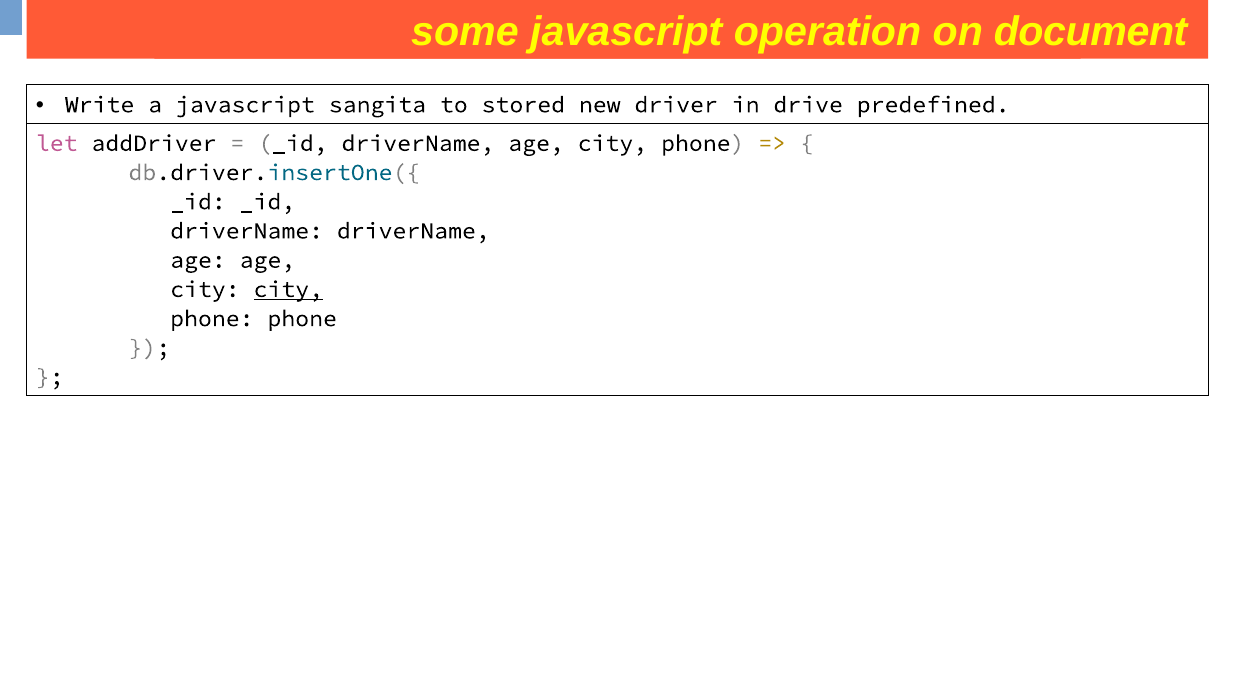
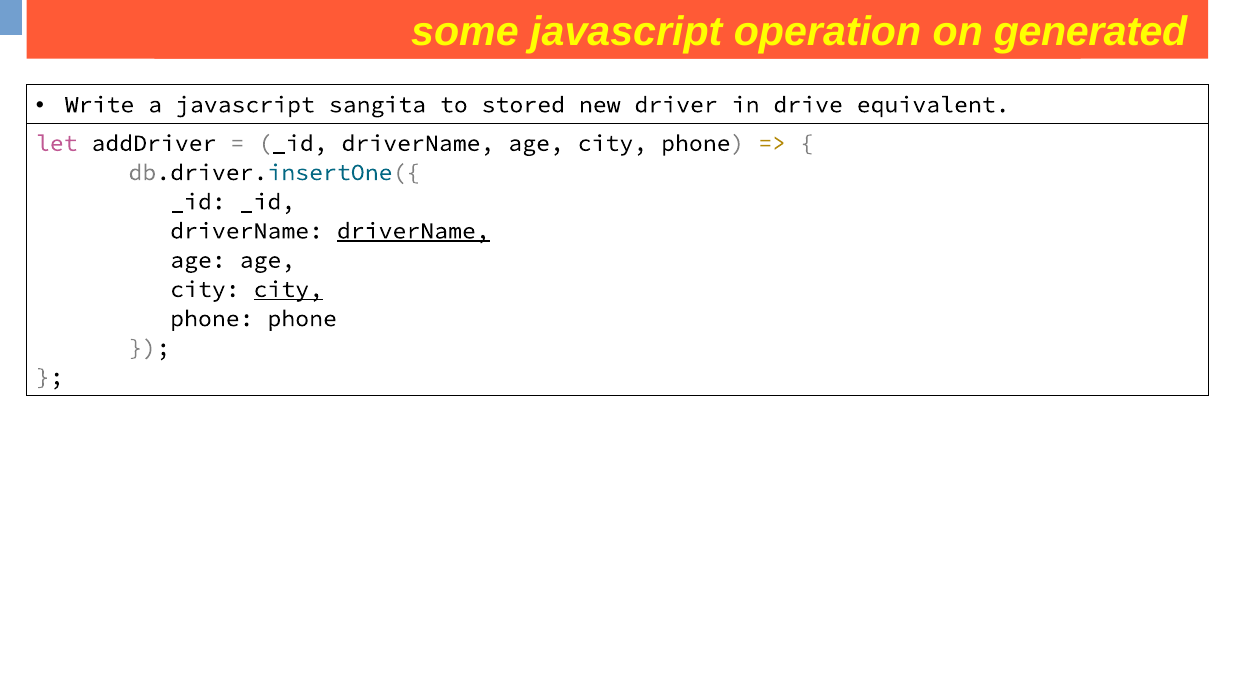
document: document -> generated
predefined: predefined -> equivalent
driverName at (413, 231) underline: none -> present
